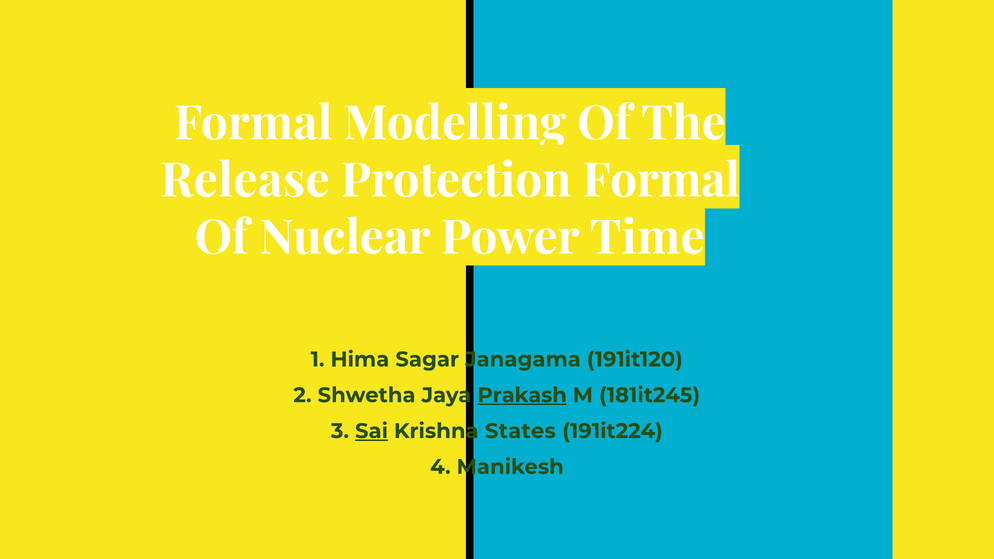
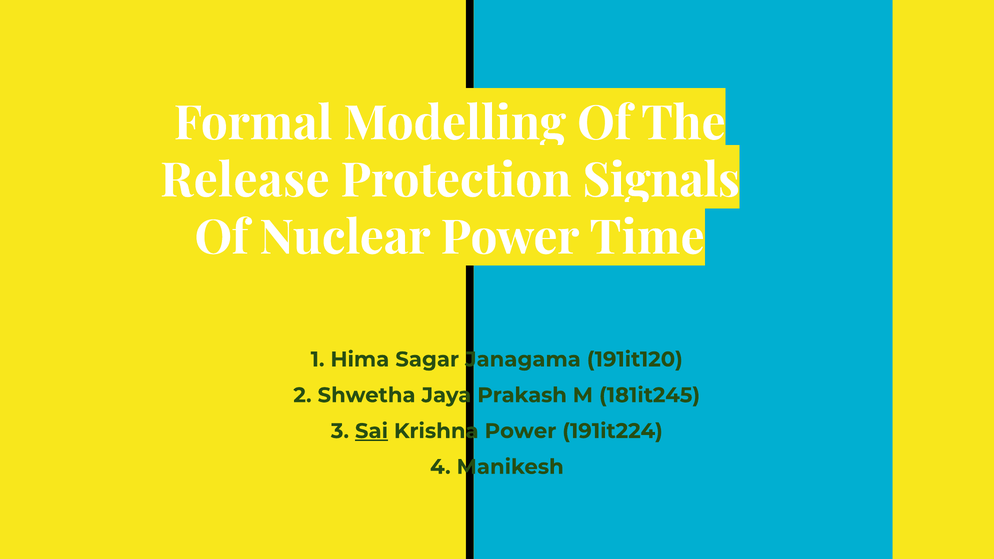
Formal at (661, 181): Formal -> Signals
Prakash underline: present -> none
Krishna States: States -> Power
